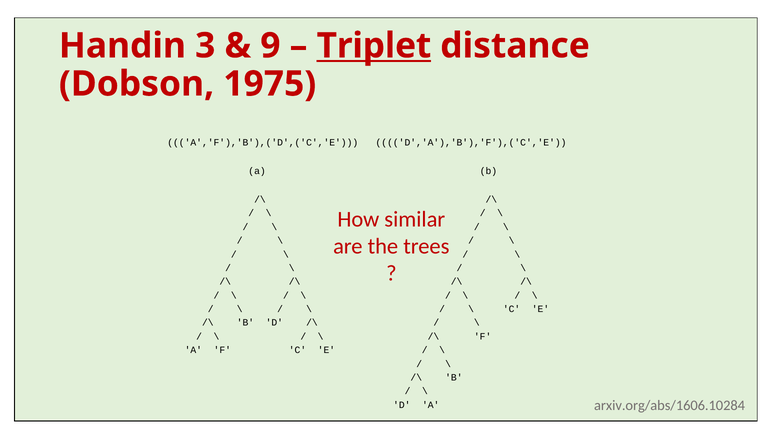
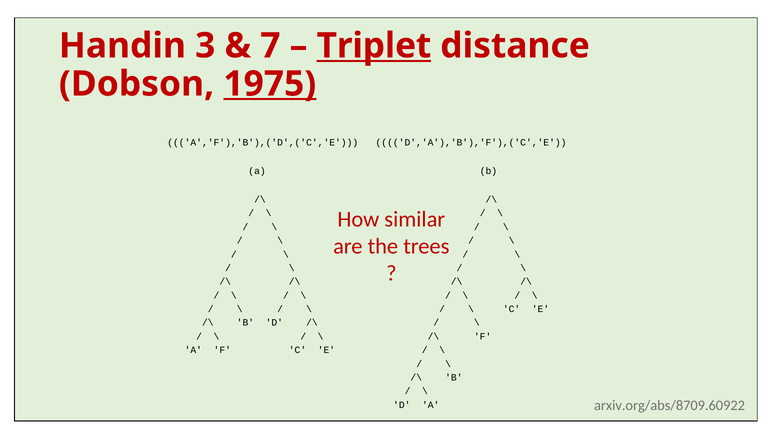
9: 9 -> 7
1975 underline: none -> present
arxiv.org/abs/1606.10284: arxiv.org/abs/1606.10284 -> arxiv.org/abs/8709.60922
